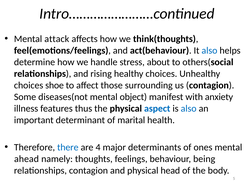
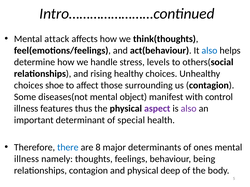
about: about -> levels
anxiety: anxiety -> control
aspect colour: blue -> purple
also at (189, 109) colour: blue -> purple
marital: marital -> special
4: 4 -> 8
ahead at (26, 159): ahead -> illness
head: head -> deep
